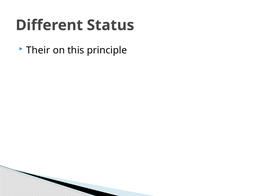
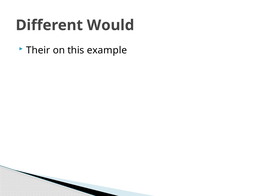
Status: Status -> Would
principle: principle -> example
